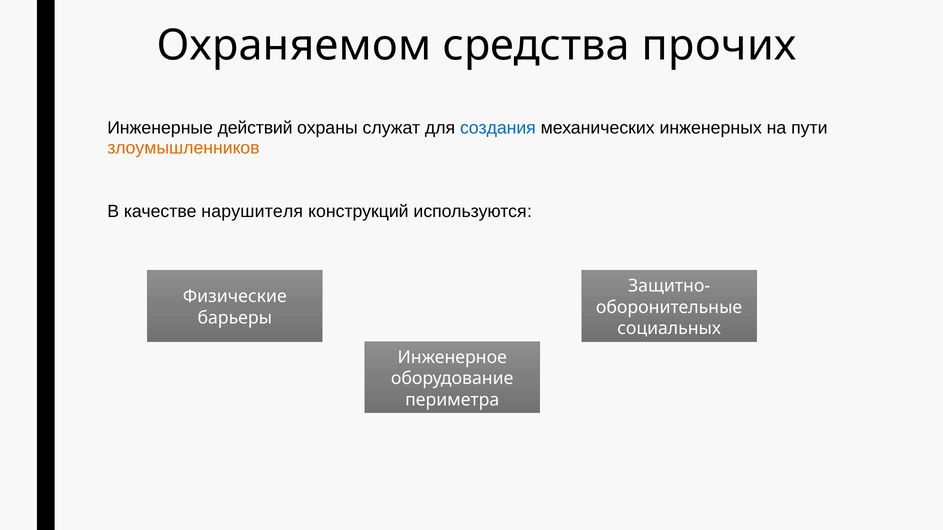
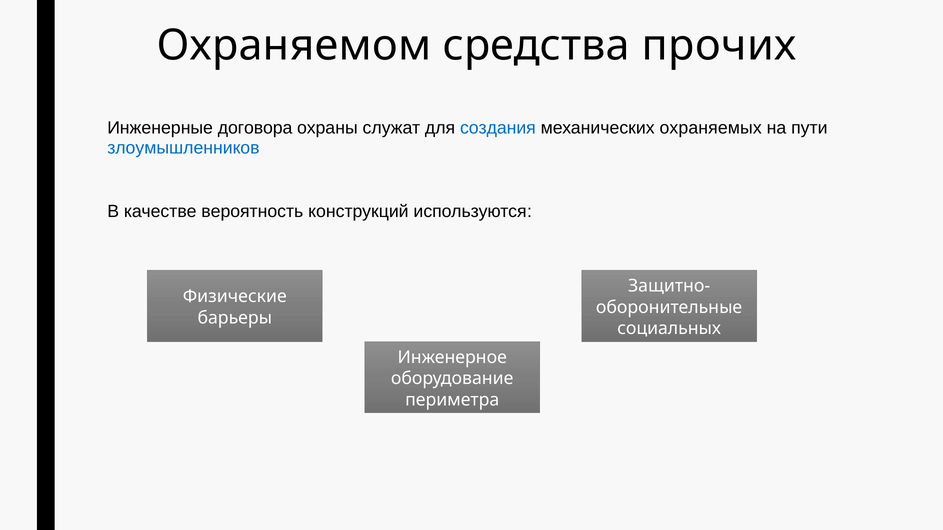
действий: действий -> договора
инженерных: инженерных -> охраняемых
злоумышленников colour: orange -> blue
нарушителя: нарушителя -> вероятность
